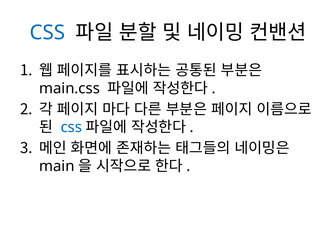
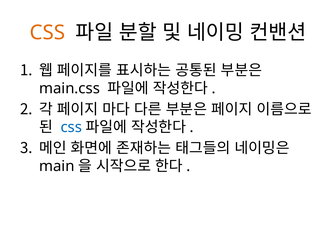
CSS at (47, 33) colour: blue -> orange
